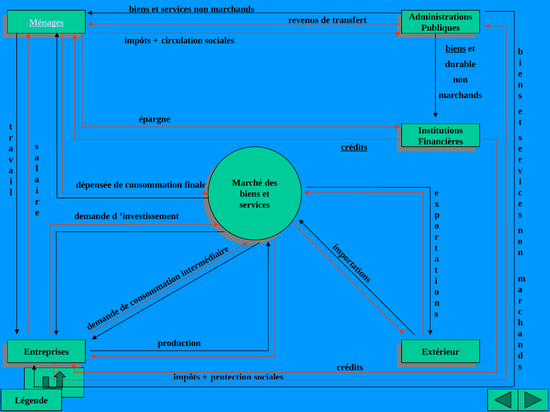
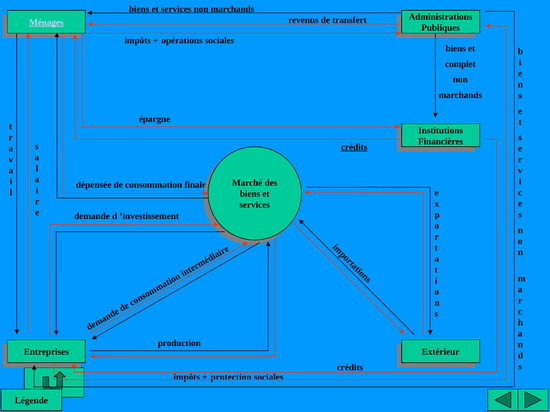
circulation: circulation -> opérations
biens at (456, 48) underline: present -> none
durable: durable -> complet
